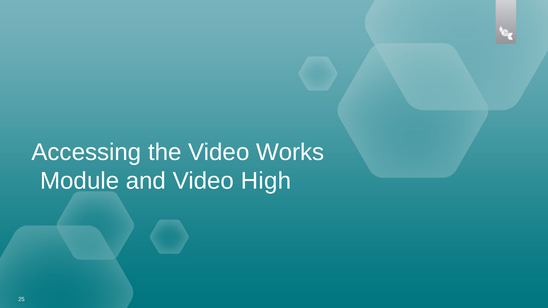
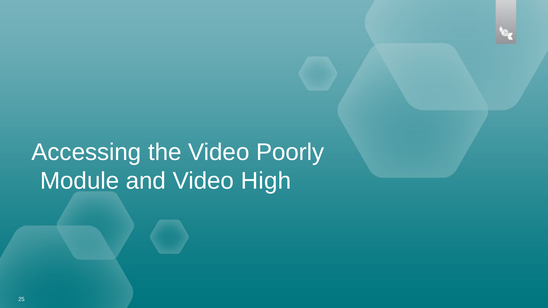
Works: Works -> Poorly
